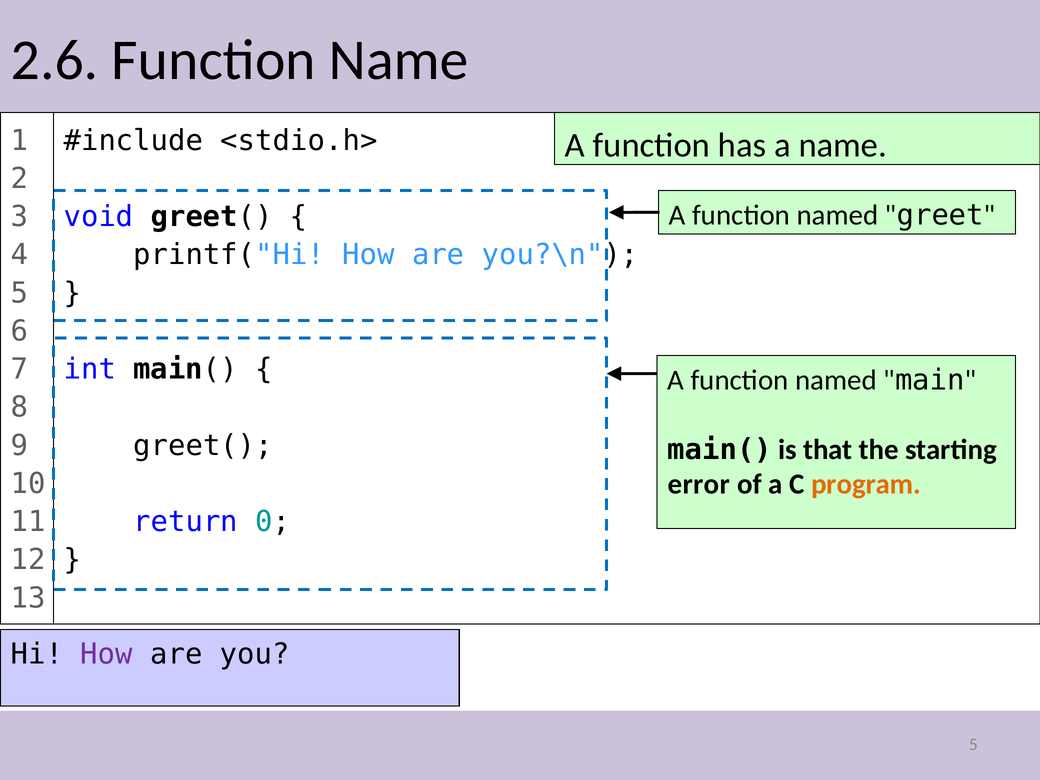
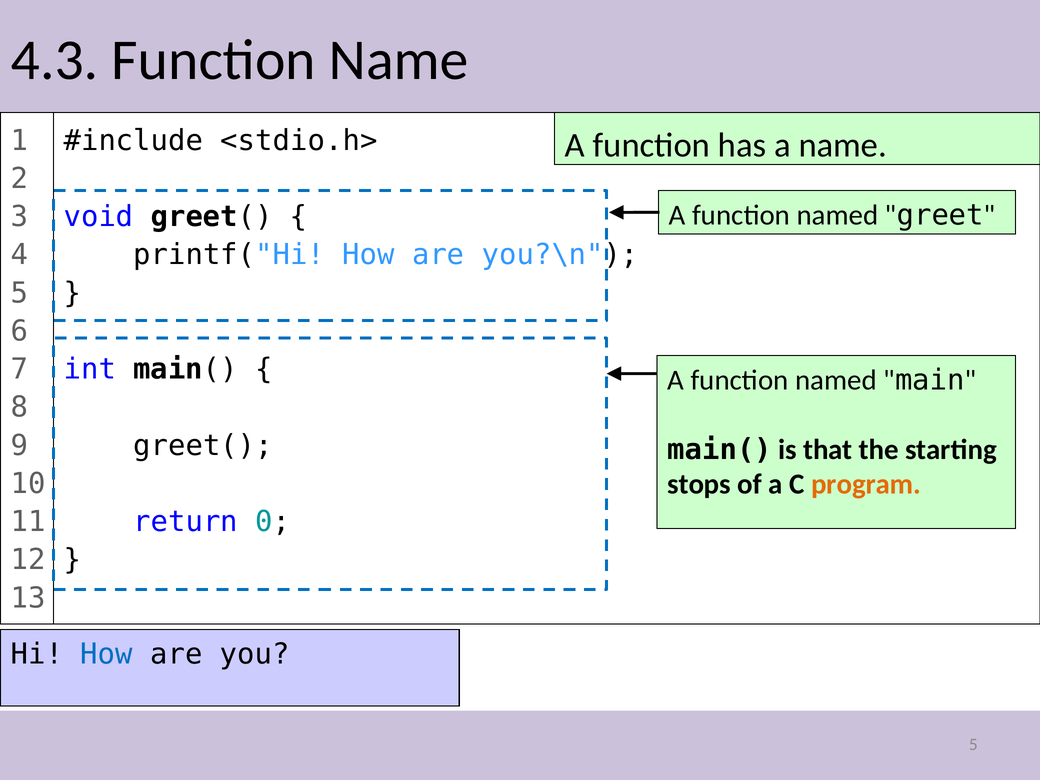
2.6: 2.6 -> 4.3
error: error -> stops
How at (107, 654) colour: purple -> blue
